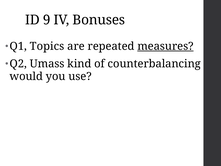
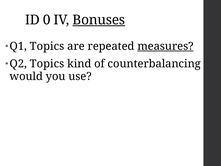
9: 9 -> 0
Bonuses underline: none -> present
Q2 Umass: Umass -> Topics
